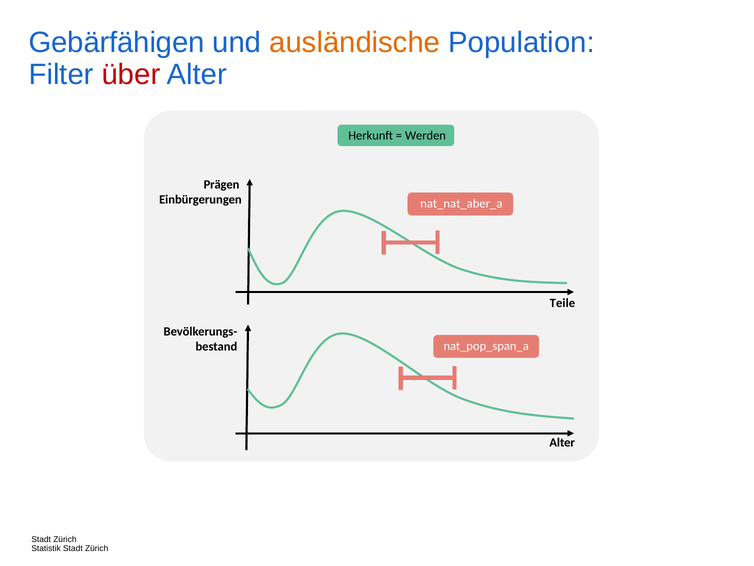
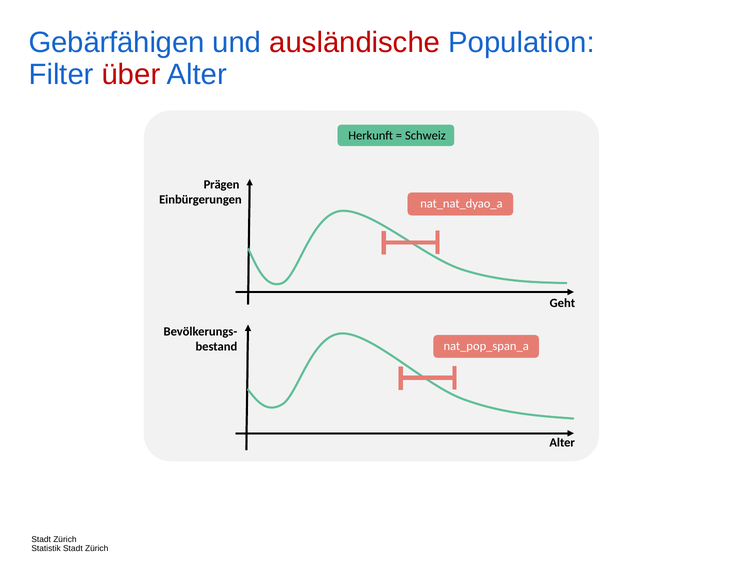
ausländische colour: orange -> red
Werden: Werden -> Schweiz
nat_nat_aber_a: nat_nat_aber_a -> nat_nat_dyao_a
Teile: Teile -> Geht
